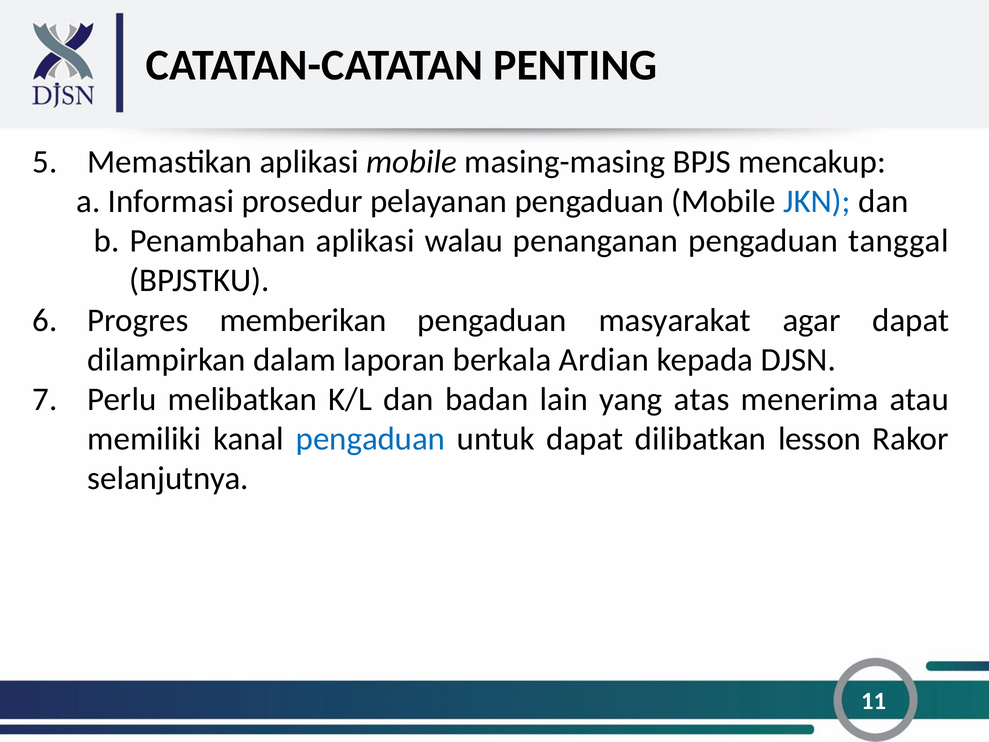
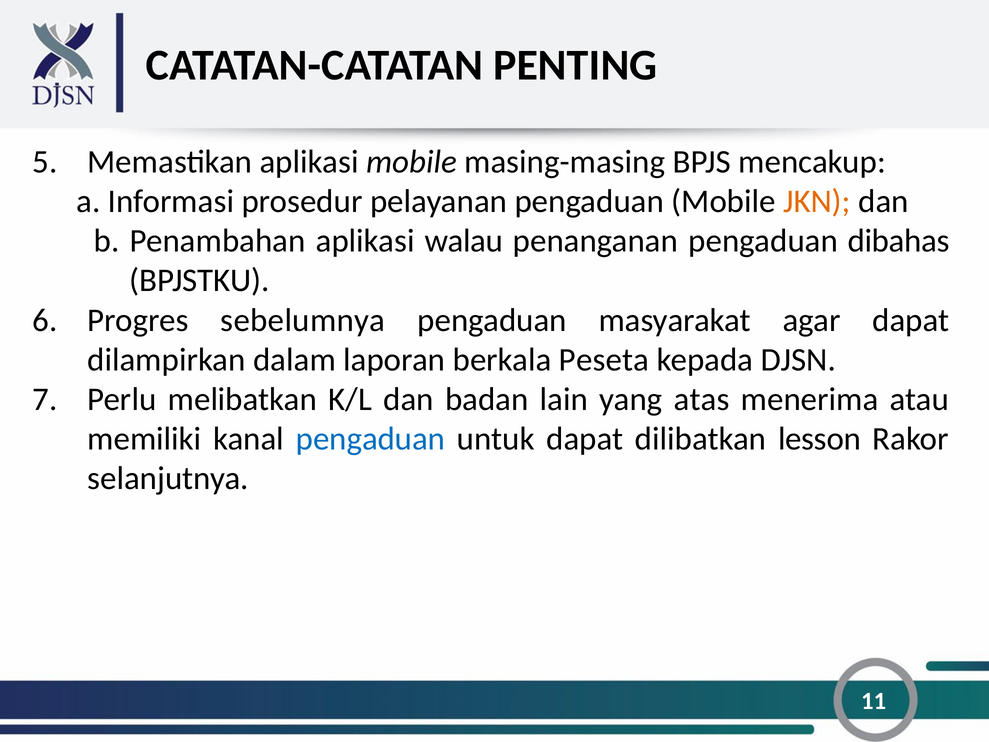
JKN colour: blue -> orange
tanggal: tanggal -> dibahas
memberikan: memberikan -> sebelumnya
Ardian: Ardian -> Peseta
